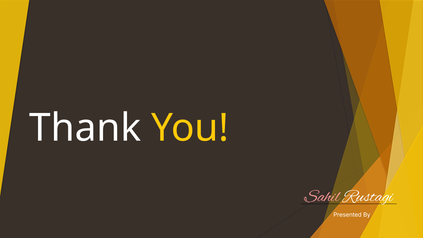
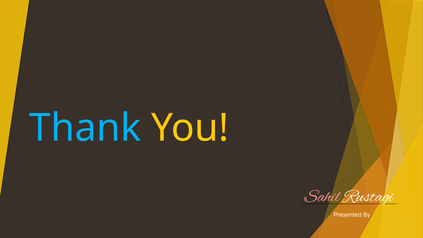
Thank colour: white -> light blue
